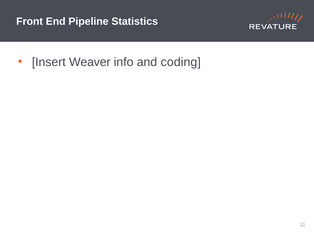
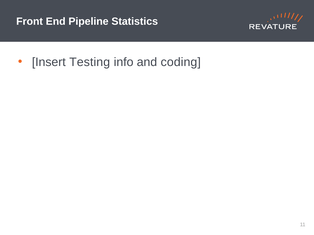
Weaver: Weaver -> Testing
